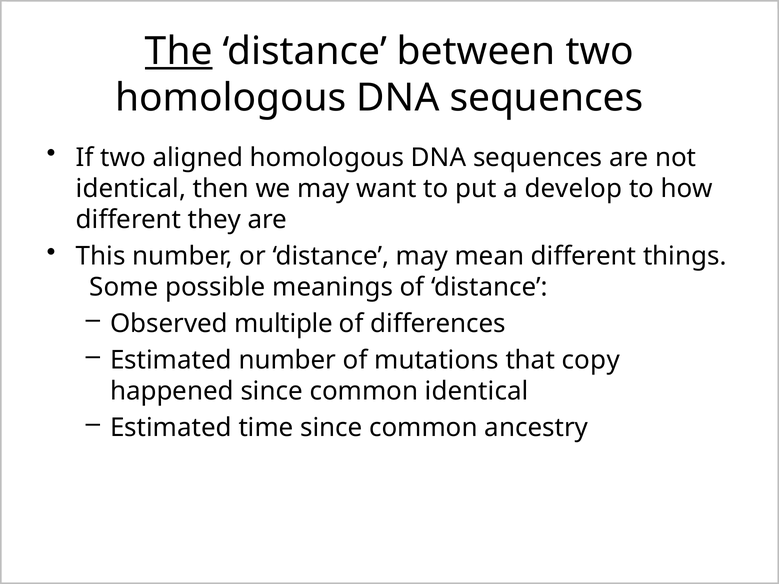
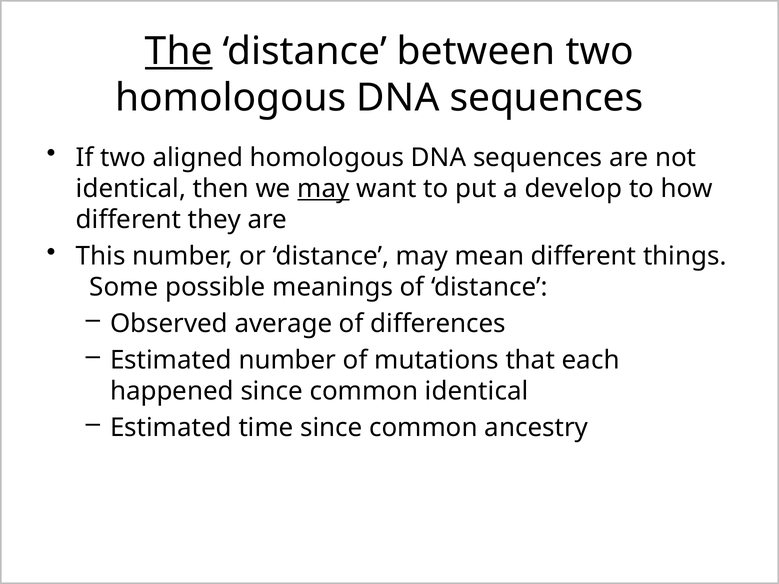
may at (323, 189) underline: none -> present
multiple: multiple -> average
copy: copy -> each
